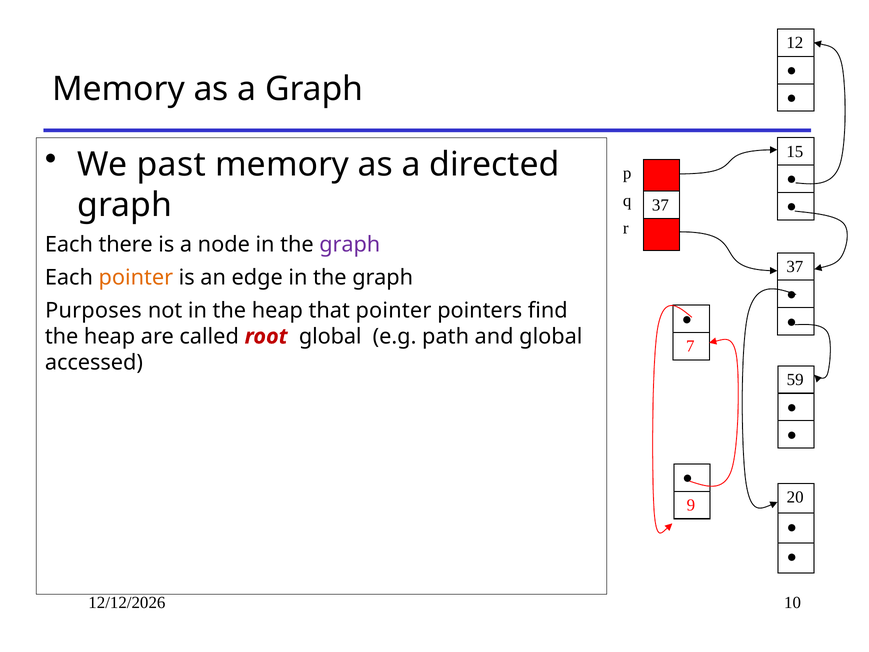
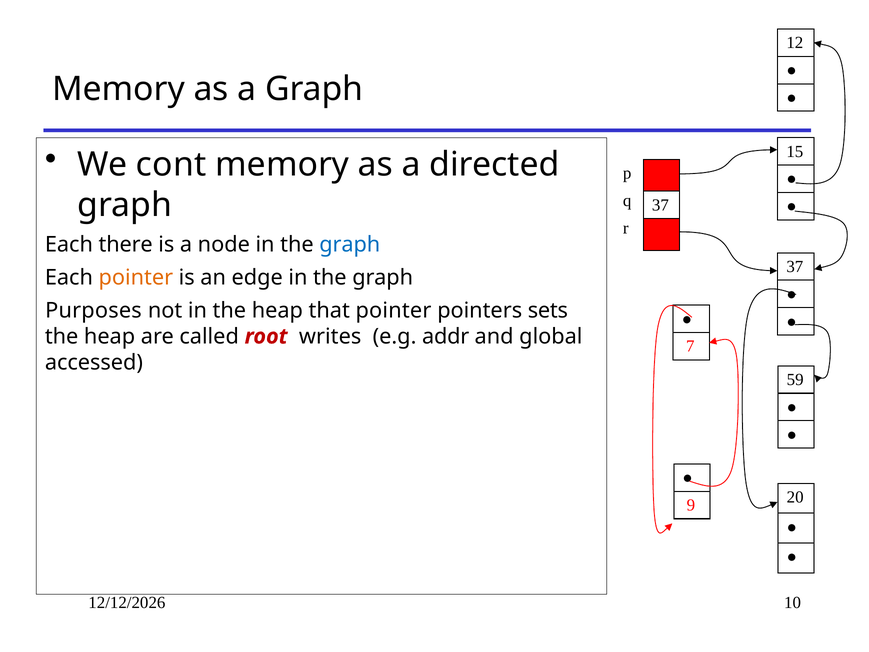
past: past -> cont
graph at (350, 244) colour: purple -> blue
find: find -> sets
root global: global -> writes
path: path -> addr
